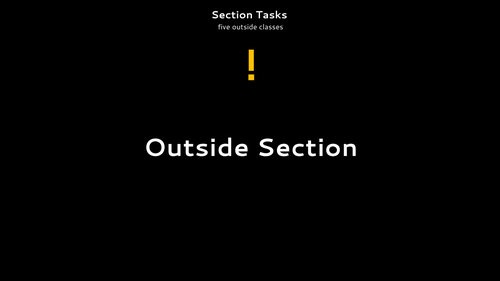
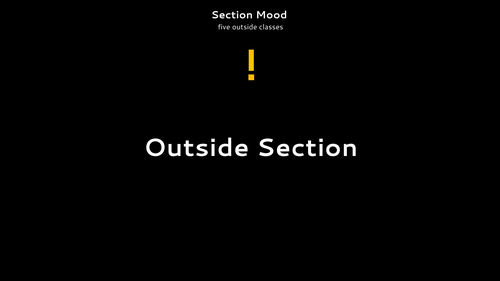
Tasks: Tasks -> Mood
